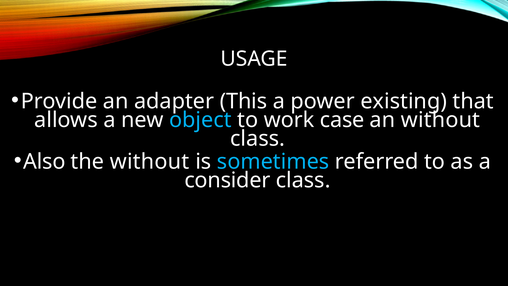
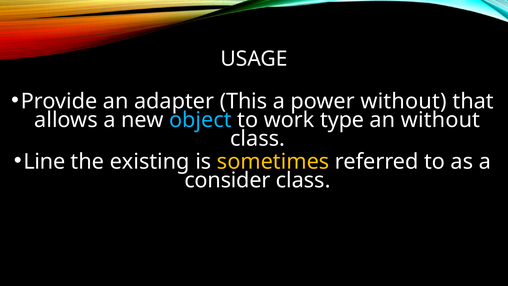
power existing: existing -> without
case: case -> type
Also: Also -> Line
the without: without -> existing
sometimes colour: light blue -> yellow
